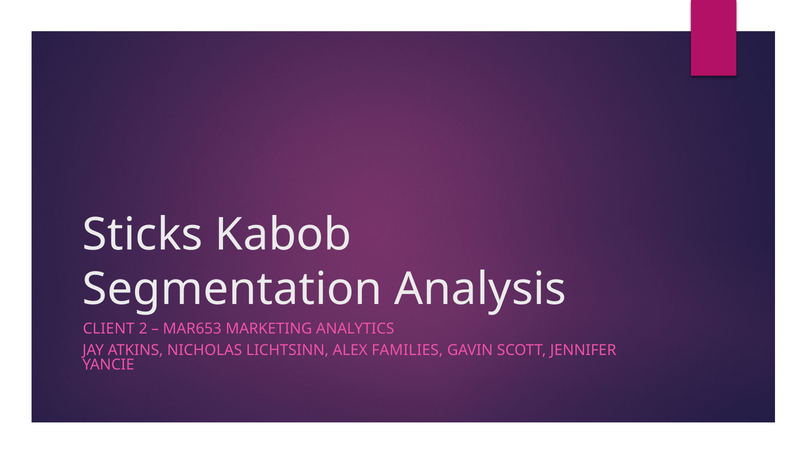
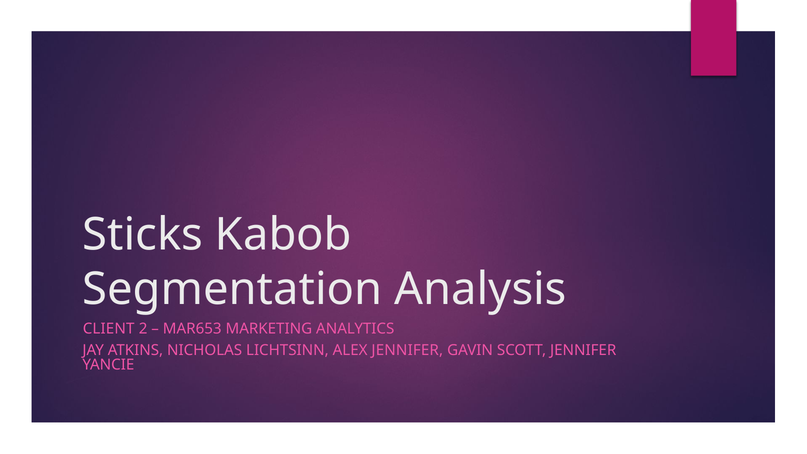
ALEX FAMILIES: FAMILIES -> JENNIFER
